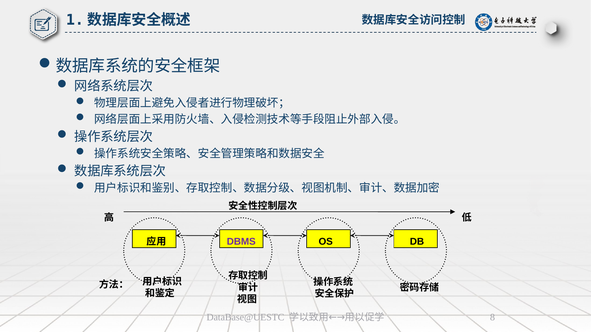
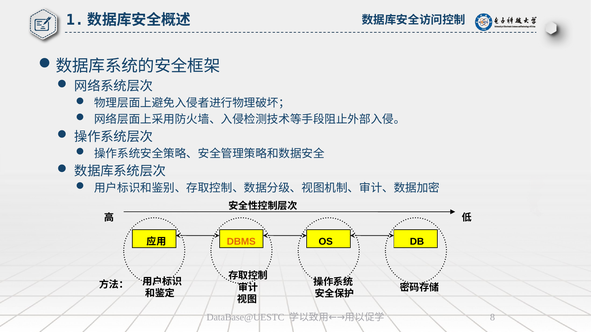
DBMS colour: purple -> orange
